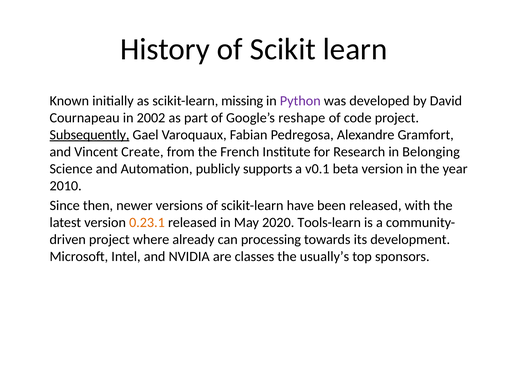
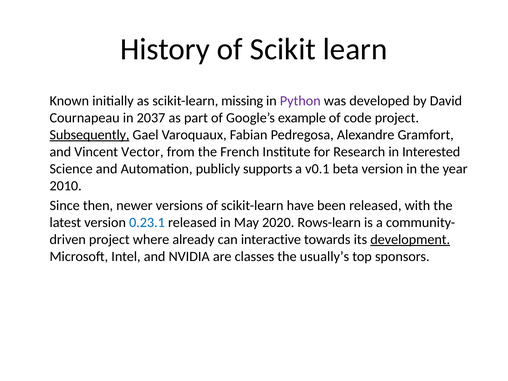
2002: 2002 -> 2037
reshape: reshape -> example
Create: Create -> Vector
Belonging: Belonging -> Interested
0.23.1 colour: orange -> blue
Tools-learn: Tools-learn -> Rows-learn
processing: processing -> interactive
development underline: none -> present
